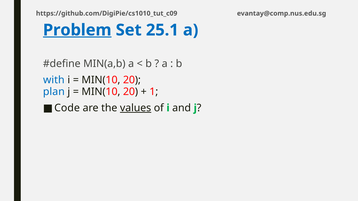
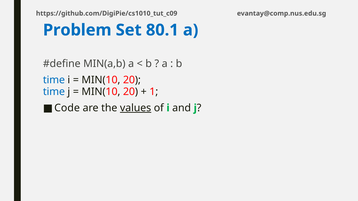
Problem underline: present -> none
25.1: 25.1 -> 80.1
with at (54, 80): with -> time
plan at (54, 92): plan -> time
